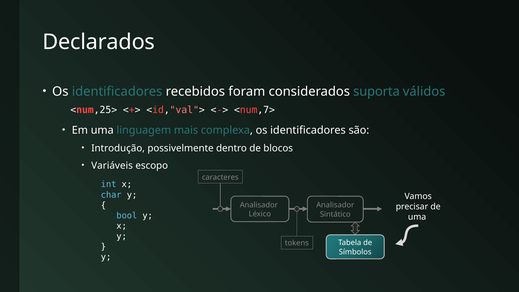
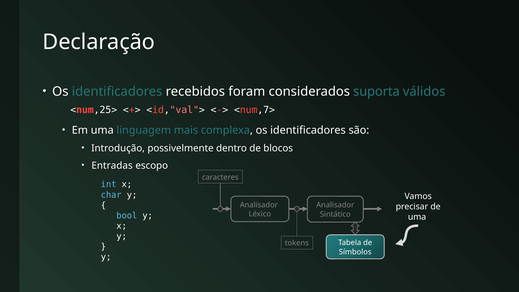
Declarados: Declarados -> Declaração
Variáveis: Variáveis -> Entradas
